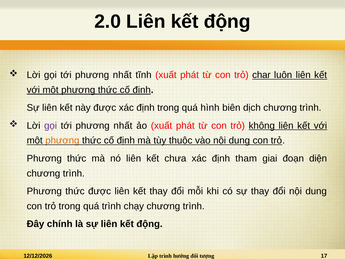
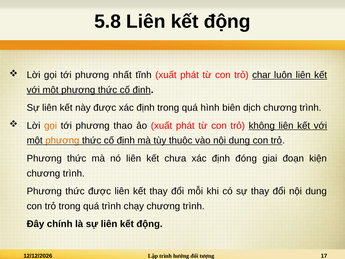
2.0: 2.0 -> 5.8
gọi at (51, 125) colour: purple -> orange
nhất at (123, 125): nhất -> thao
tham: tham -> đóng
diện: diện -> kiện
